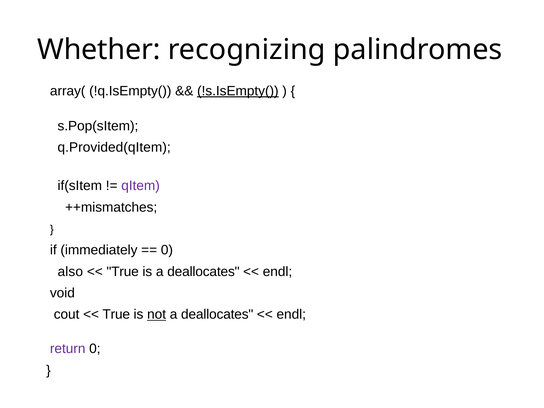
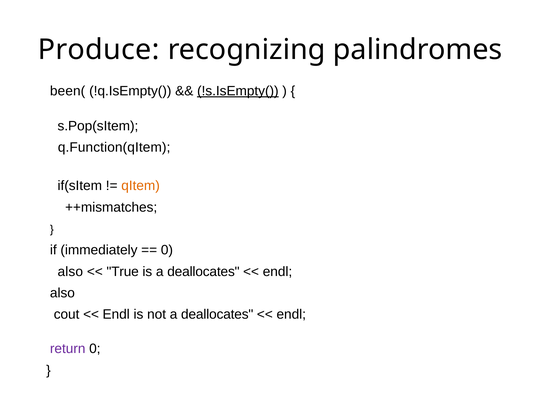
Whether: Whether -> Produce
array(: array( -> been(
q.Provided(qItem: q.Provided(qItem -> q.Function(qItem
qItem colour: purple -> orange
void at (62, 293): void -> also
True at (116, 314): True -> Endl
not underline: present -> none
